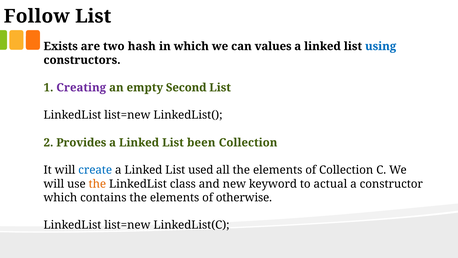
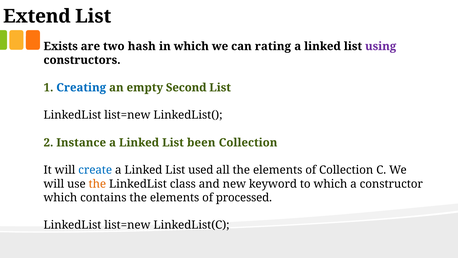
Follow: Follow -> Extend
values: values -> rating
using colour: blue -> purple
Creating colour: purple -> blue
Provides: Provides -> Instance
to actual: actual -> which
otherwise: otherwise -> processed
